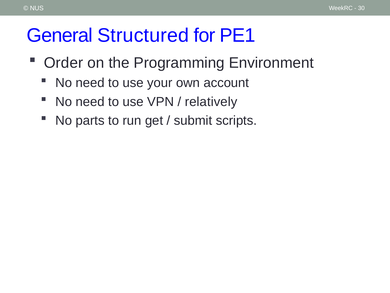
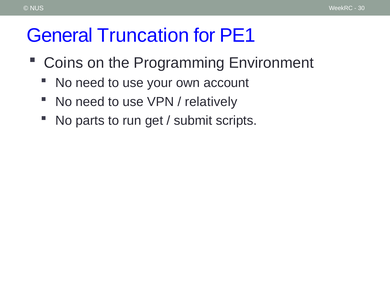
Structured: Structured -> Truncation
Order: Order -> Coins
